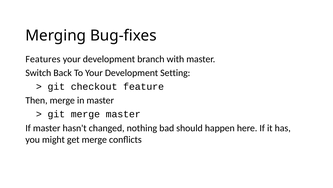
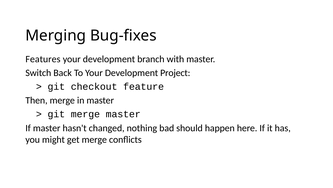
Setting: Setting -> Project
